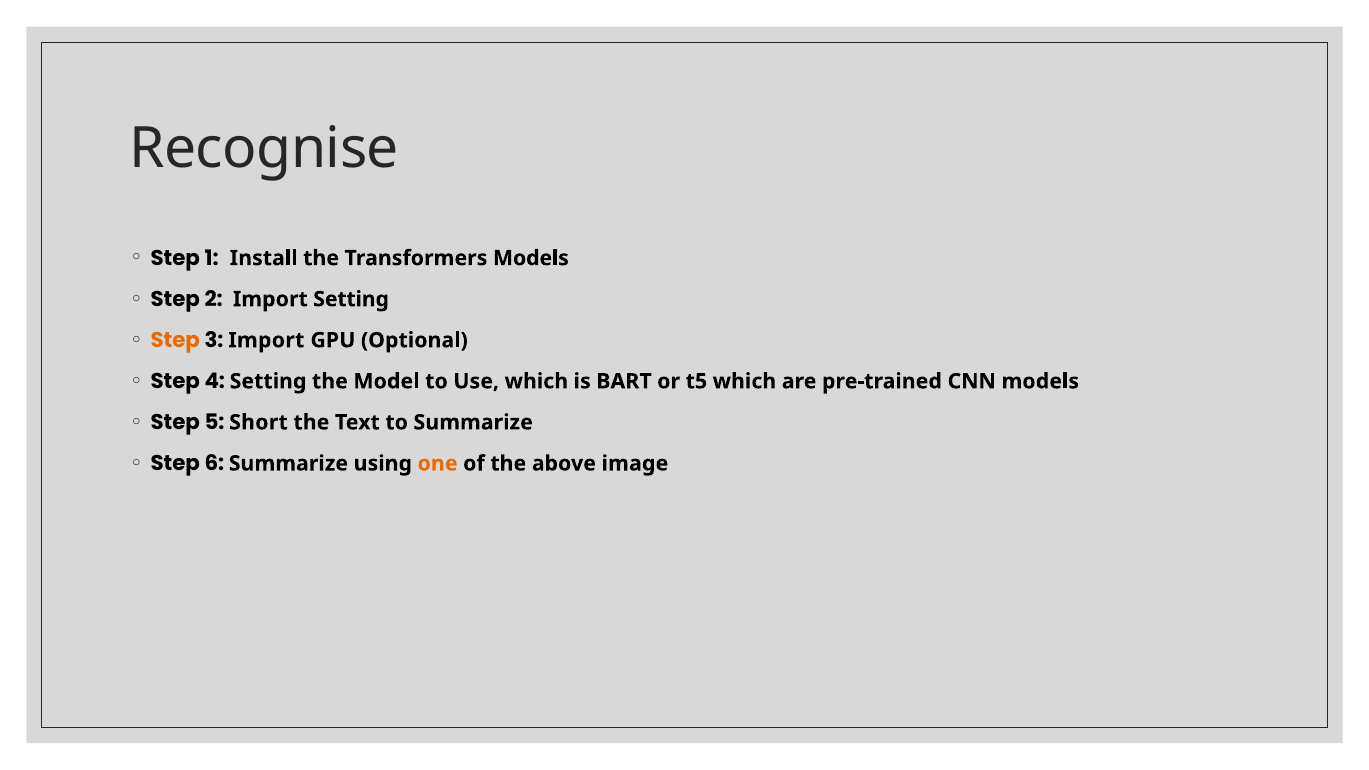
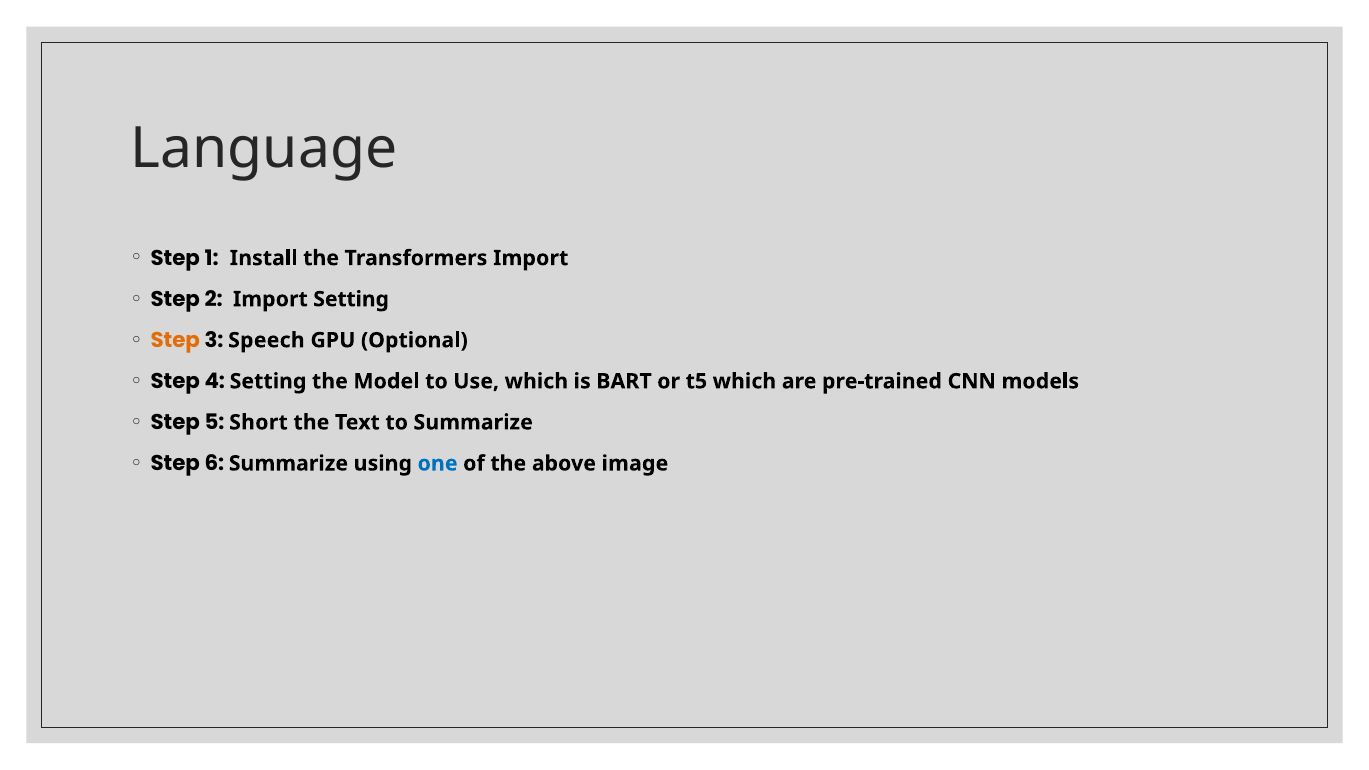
Recognise: Recognise -> Language
Transformers Models: Models -> Import
3 Import: Import -> Speech
one colour: orange -> blue
